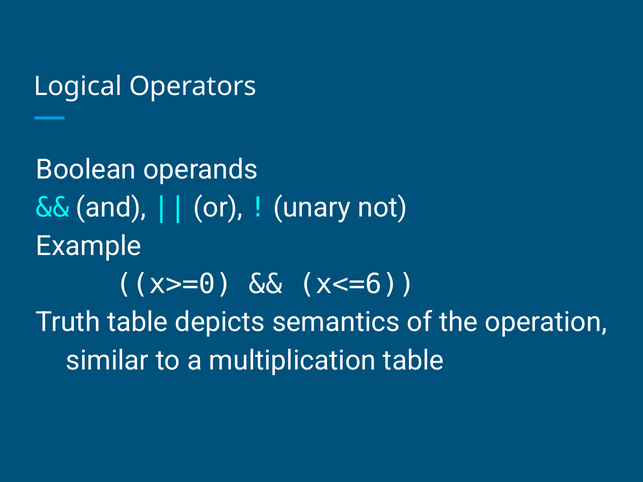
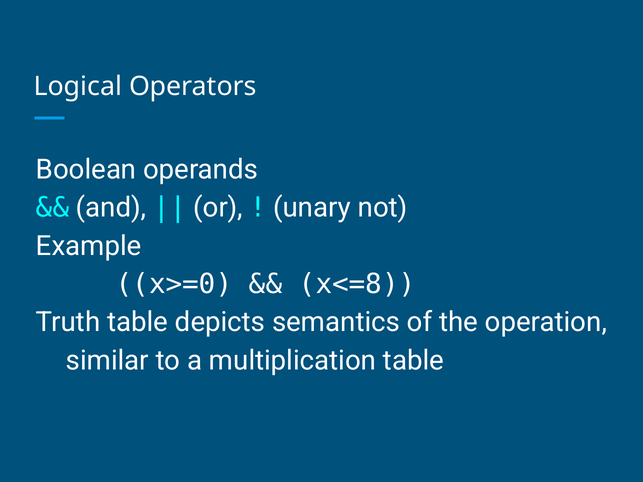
x<=6: x<=6 -> x<=8
